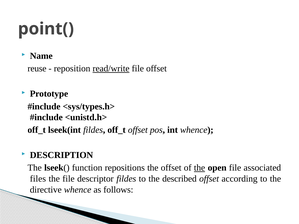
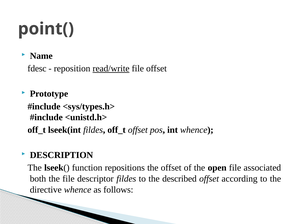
reuse: reuse -> fdesc
the at (200, 168) underline: present -> none
files: files -> both
